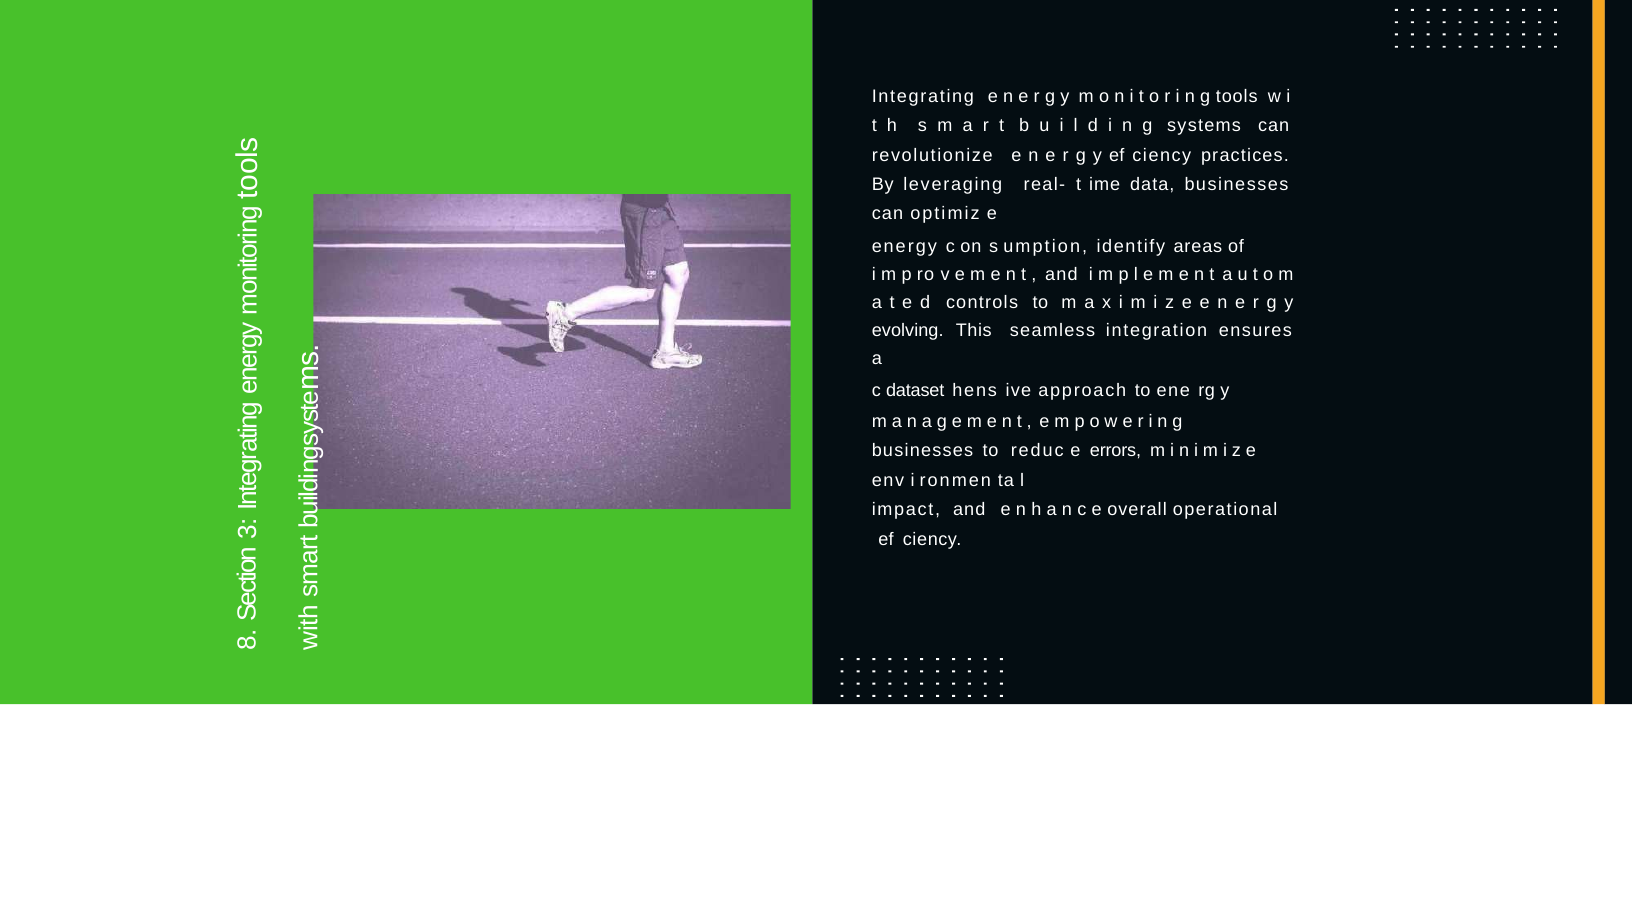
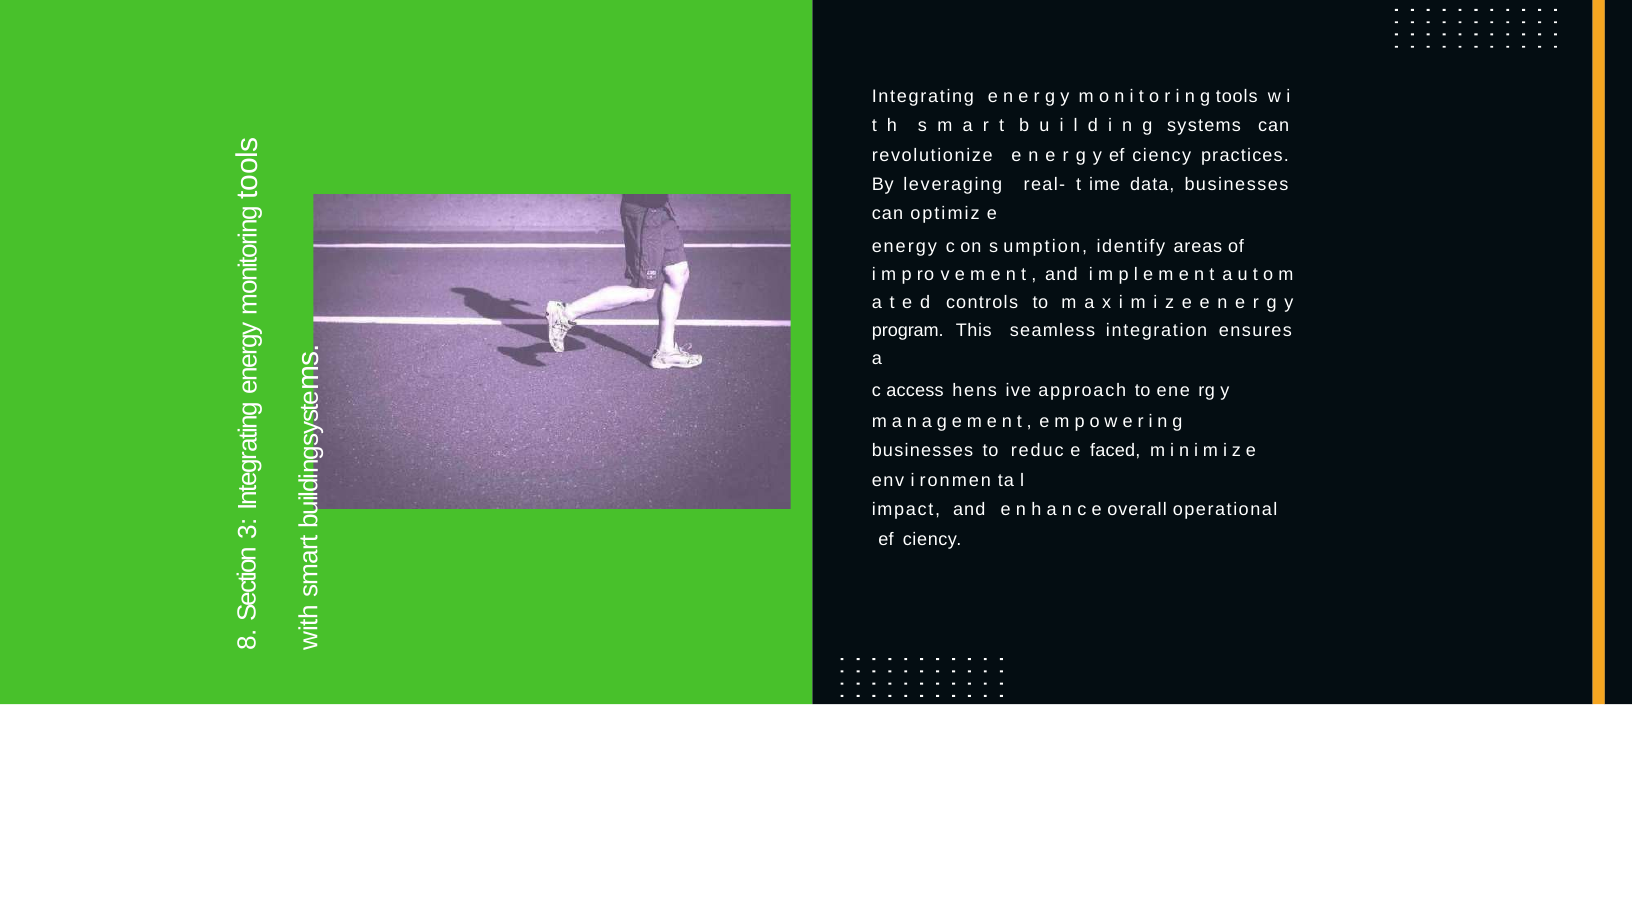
evolving: evolving -> program
dataset: dataset -> access
errors: errors -> faced
